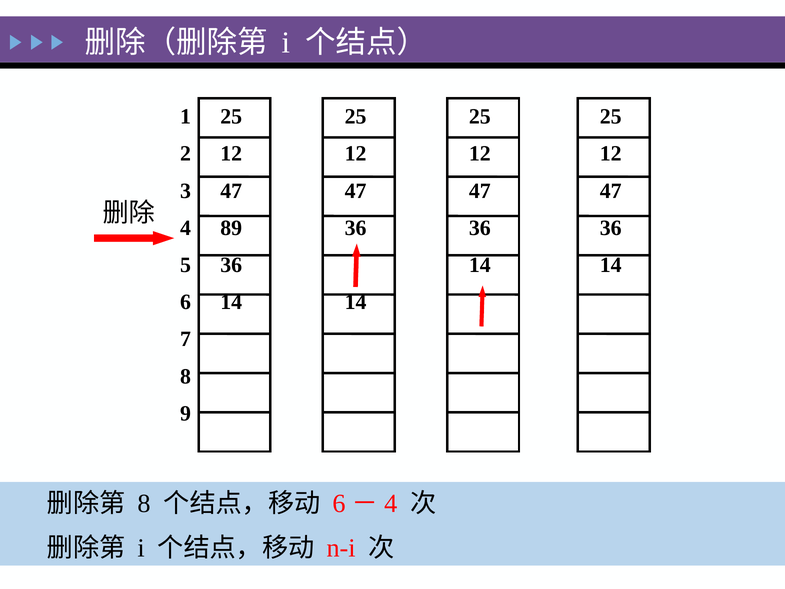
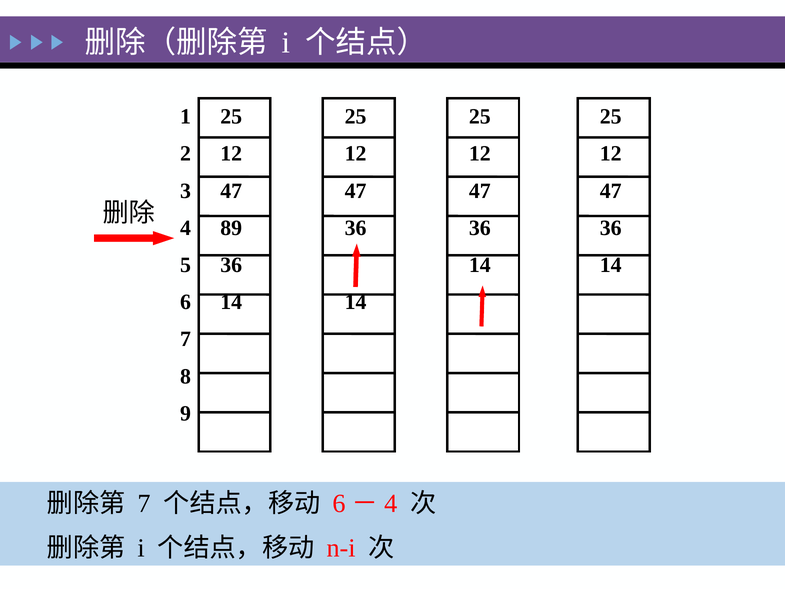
8 at (144, 503): 8 -> 7
